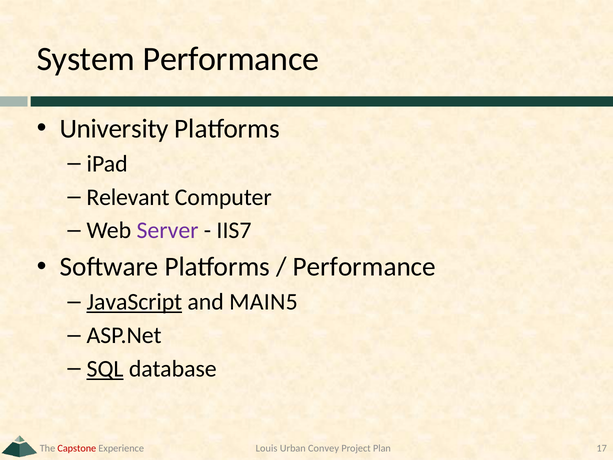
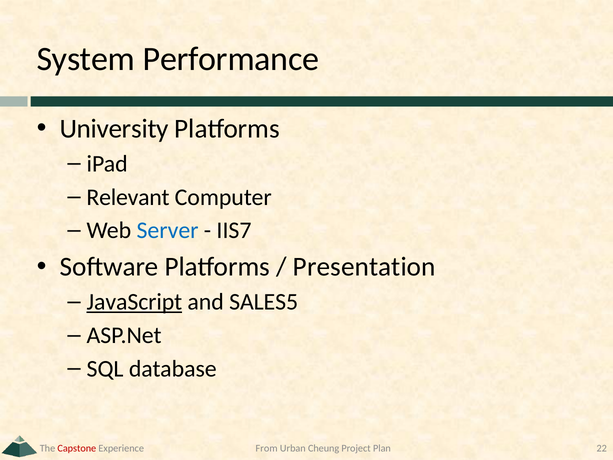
Server colour: purple -> blue
Performance at (364, 267): Performance -> Presentation
MAIN5: MAIN5 -> SALES5
SQL underline: present -> none
Louis: Louis -> From
Convey: Convey -> Cheung
17: 17 -> 22
